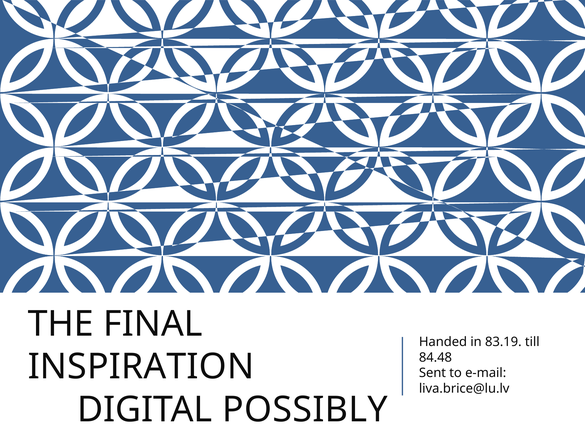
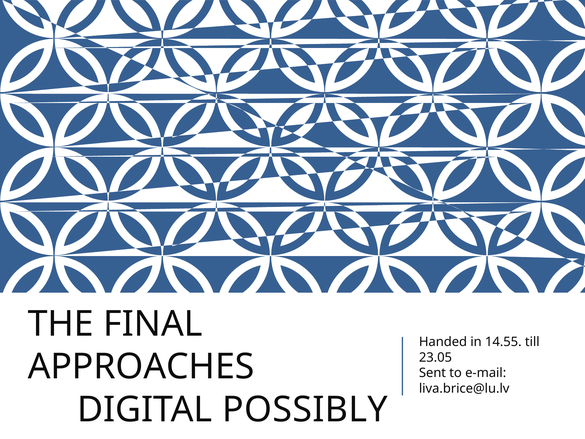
83.19: 83.19 -> 14.55
84.48: 84.48 -> 23.05
INSPIRATION: INSPIRATION -> APPROACHES
